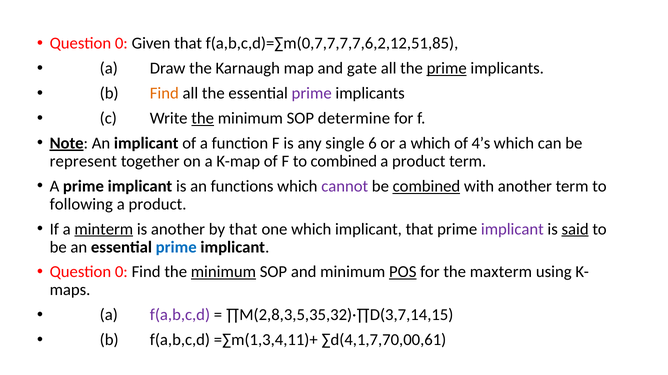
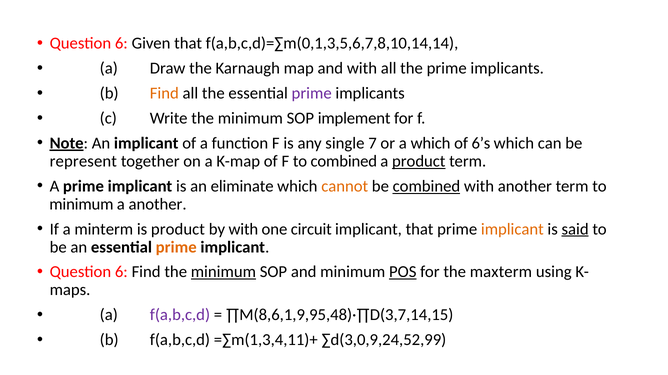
0 at (121, 43): 0 -> 6
f(a,b,c,d)=∑m(0,7,7,7,7,6,2,12,51,85: f(a,b,c,d)=∑m(0,7,7,7,7,6,2,12,51,85 -> f(a,b,c,d)=∑m(0,1,3,5,6,7,8,10,14,14
and gate: gate -> with
prime at (447, 68) underline: present -> none
the at (203, 118) underline: present -> none
determine: determine -> implement
6: 6 -> 7
4’s: 4’s -> 6’s
product at (419, 161) underline: none -> present
functions: functions -> eliminate
cannot colour: purple -> orange
following at (81, 204): following -> minimum
product at (158, 204): product -> another
minterm underline: present -> none
is another: another -> product
by that: that -> with
one which: which -> circuit
implicant at (512, 229) colour: purple -> orange
prime at (176, 248) colour: blue -> orange
0 at (121, 272): 0 -> 6
∏M(2,8,3,5,35,32)·∏D(3,7,14,15: ∏M(2,8,3,5,35,32)·∏D(3,7,14,15 -> ∏M(8,6,1,9,95,48)·∏D(3,7,14,15
∑d(4,1,7,70,00,61: ∑d(4,1,7,70,00,61 -> ∑d(3,0,9,24,52,99
